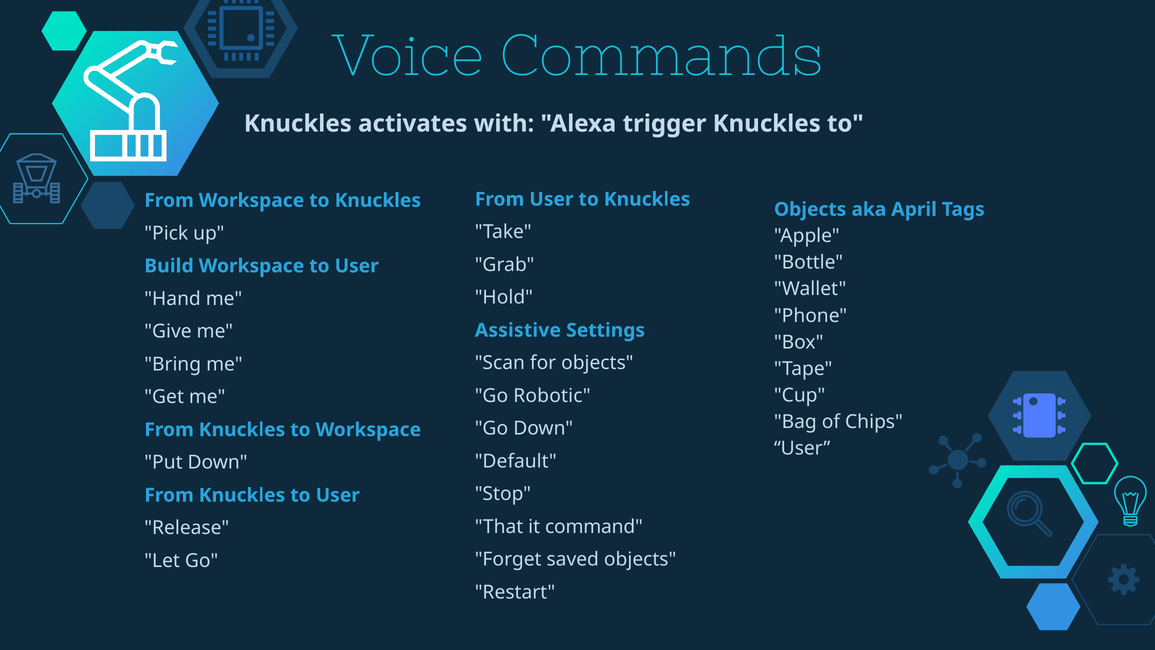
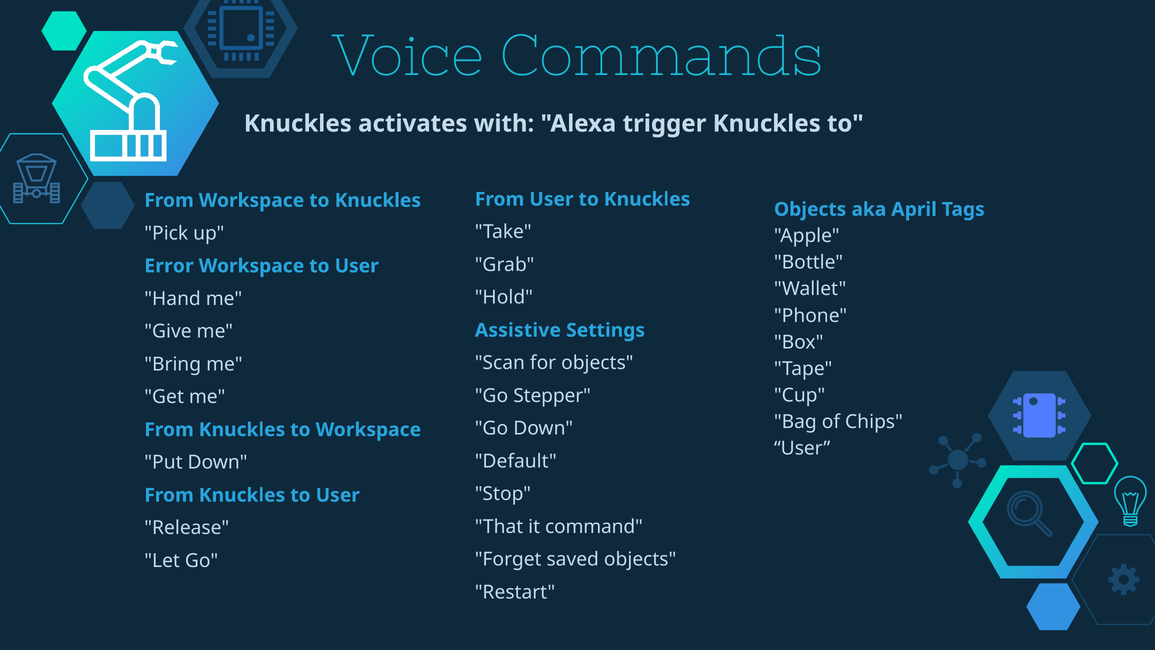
Build: Build -> Error
Robotic: Robotic -> Stepper
